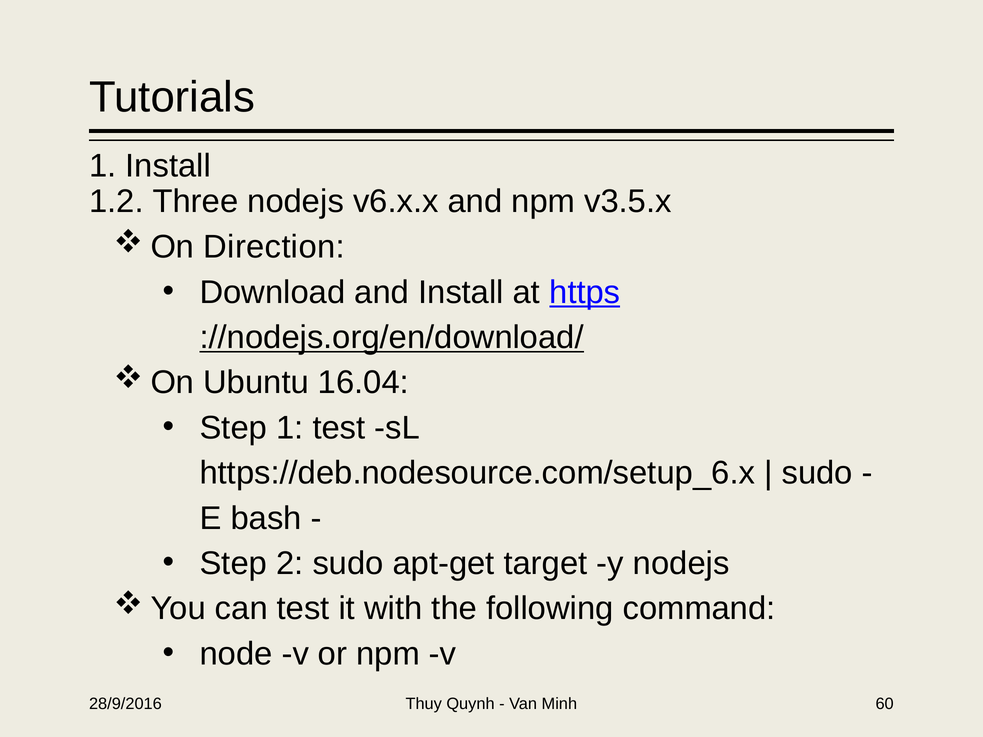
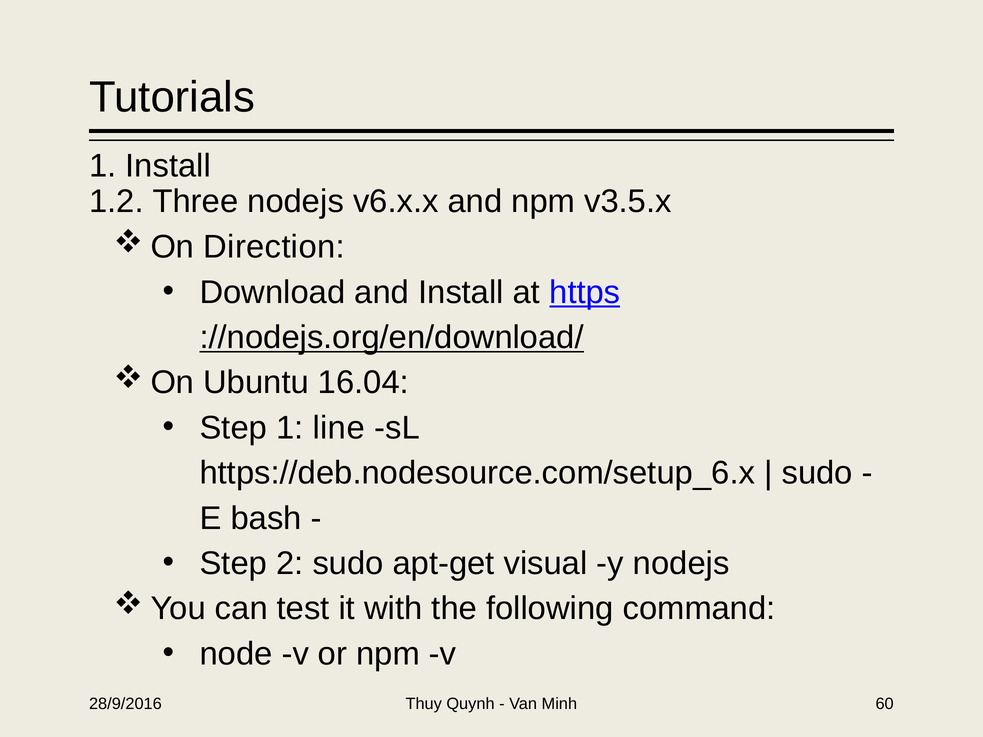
1 test: test -> line
target: target -> visual
